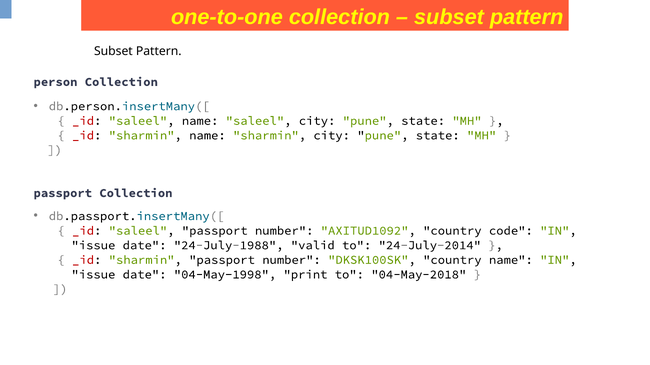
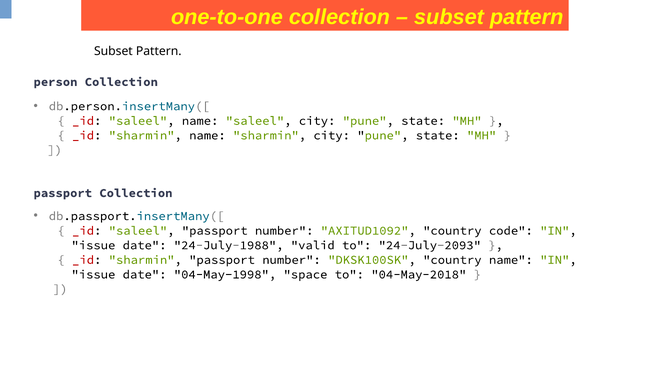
24-July-2014: 24-July-2014 -> 24-July-2093
print: print -> space
